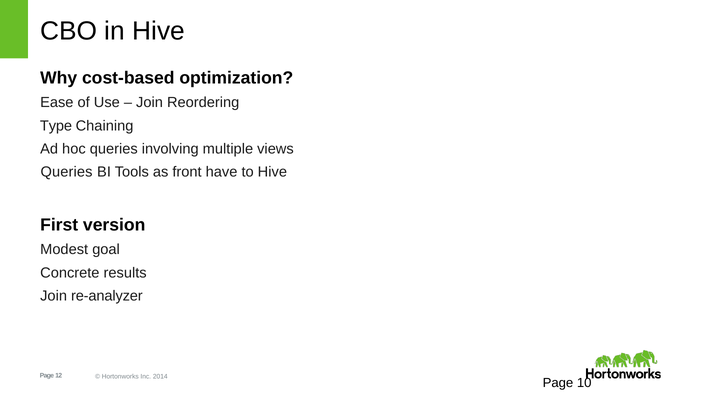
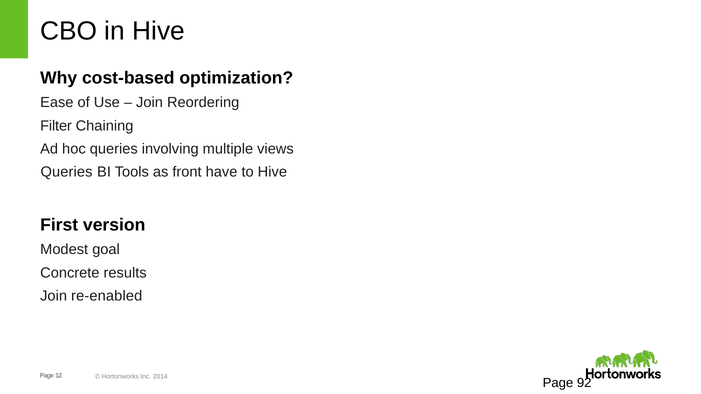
Type: Type -> Filter
re-analyzer: re-analyzer -> re-enabled
10: 10 -> 92
